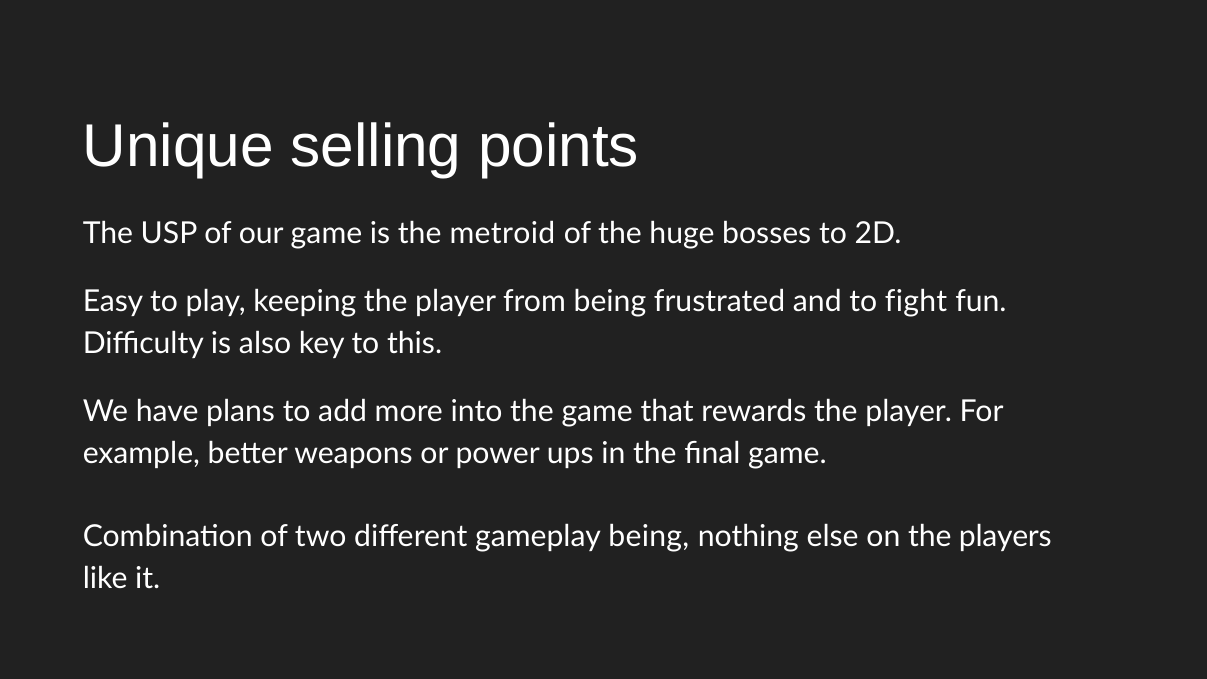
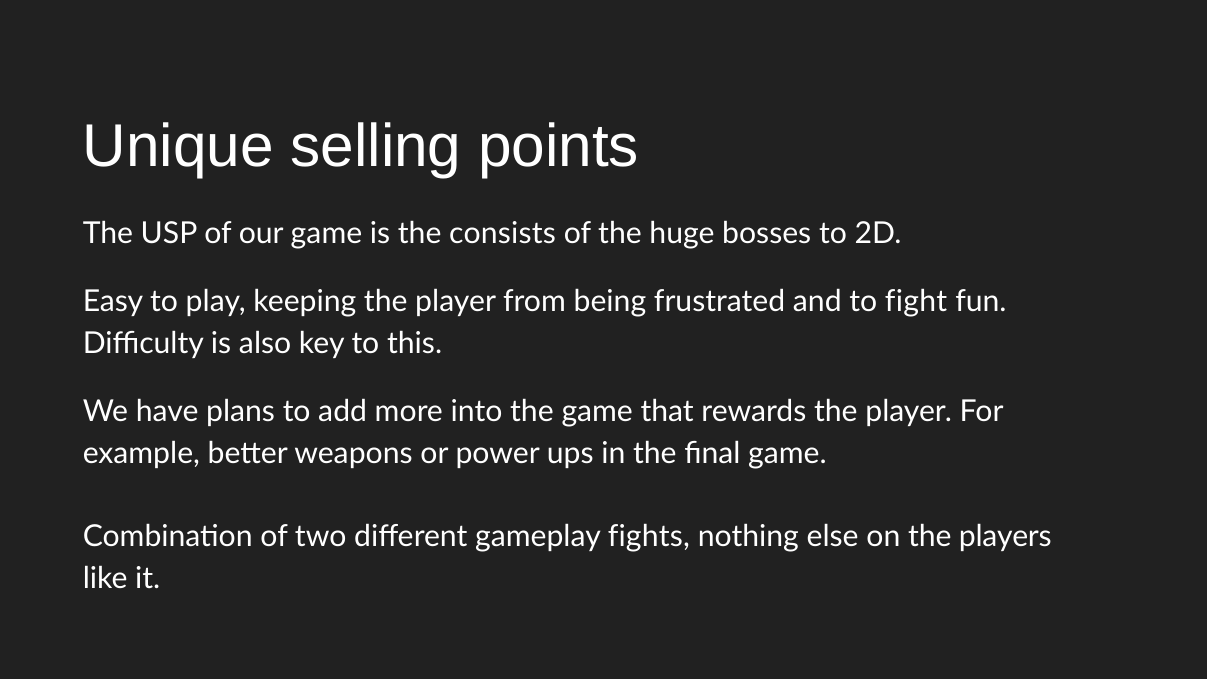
metroid: metroid -> consists
gameplay being: being -> fights
